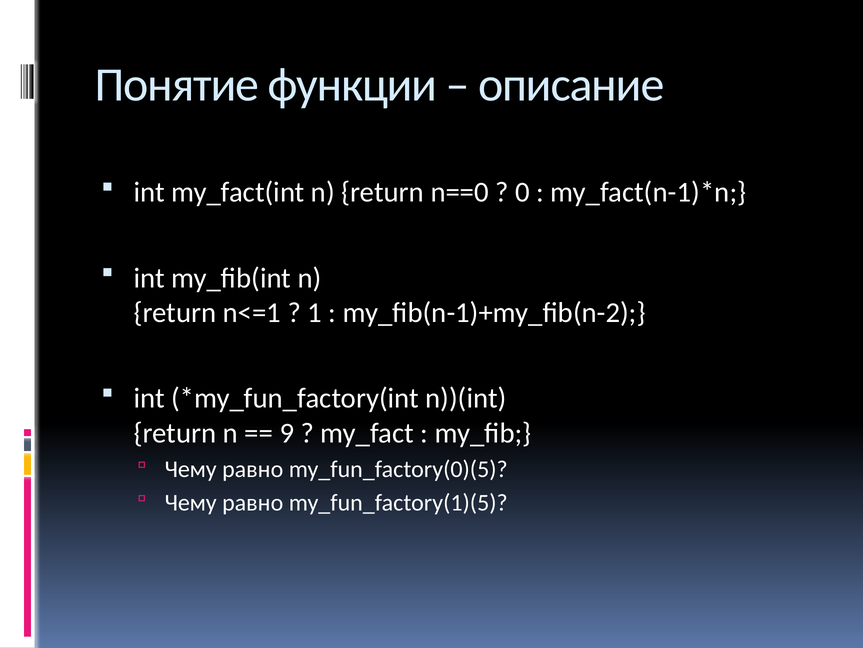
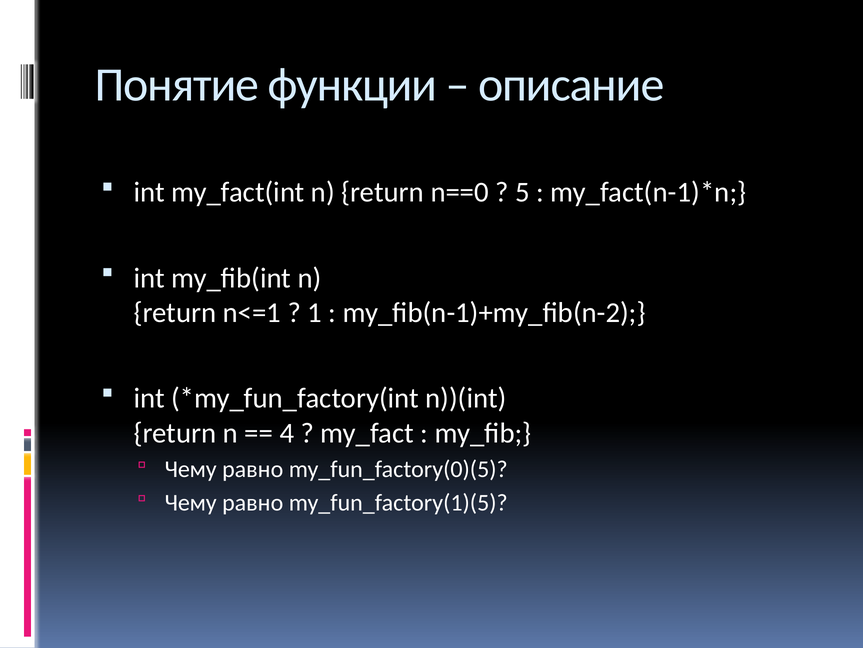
0: 0 -> 5
9: 9 -> 4
